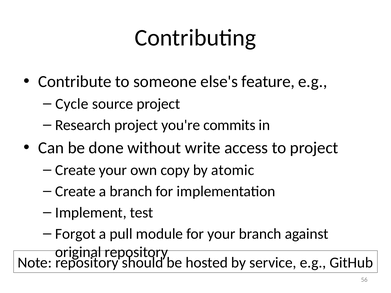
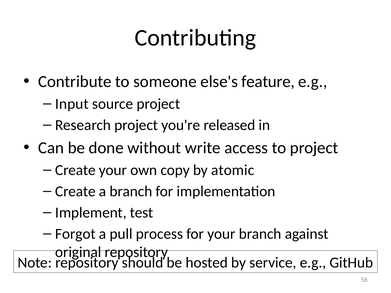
Cycle: Cycle -> Input
commits: commits -> released
module: module -> process
